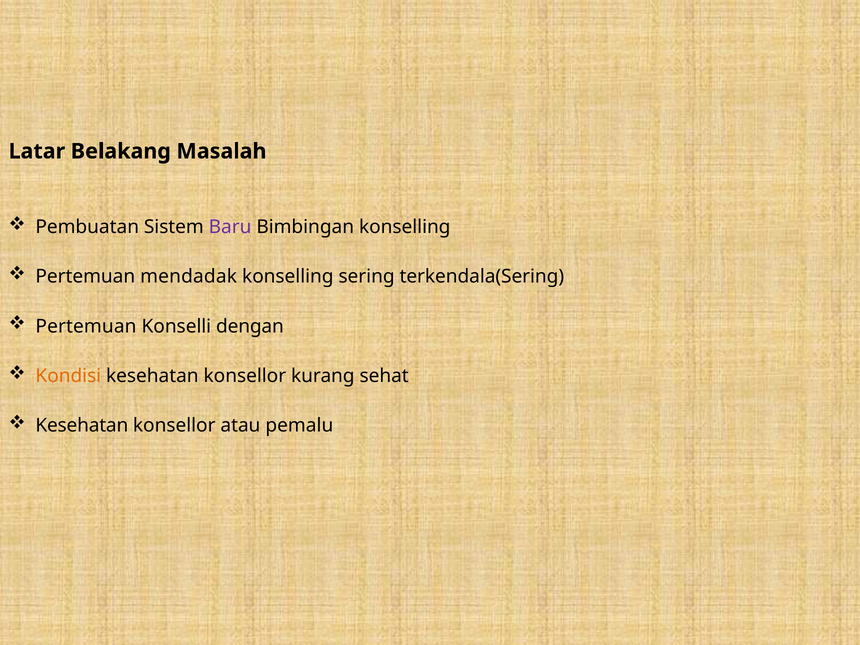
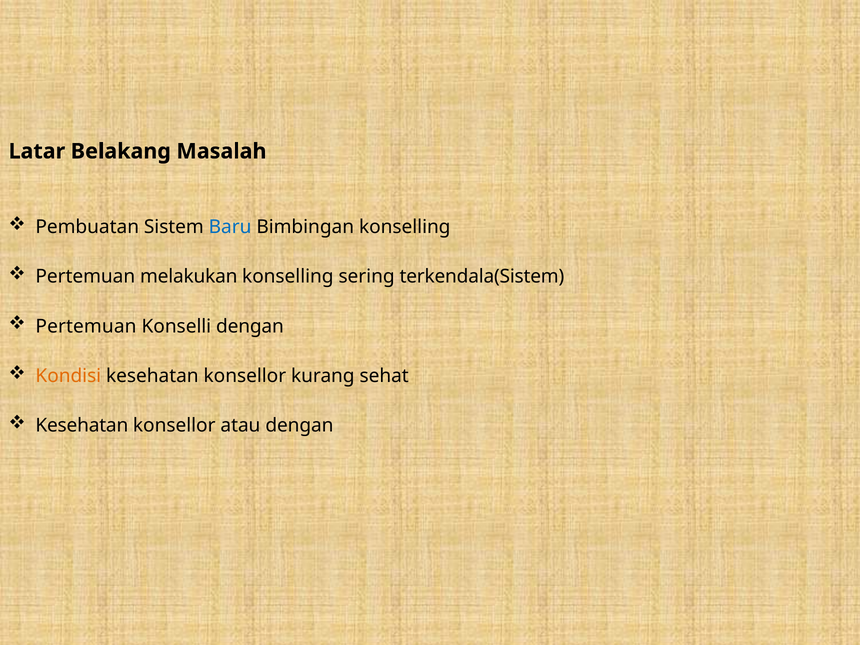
Baru colour: purple -> blue
mendadak: mendadak -> melakukan
terkendala(Sering: terkendala(Sering -> terkendala(Sistem
atau pemalu: pemalu -> dengan
